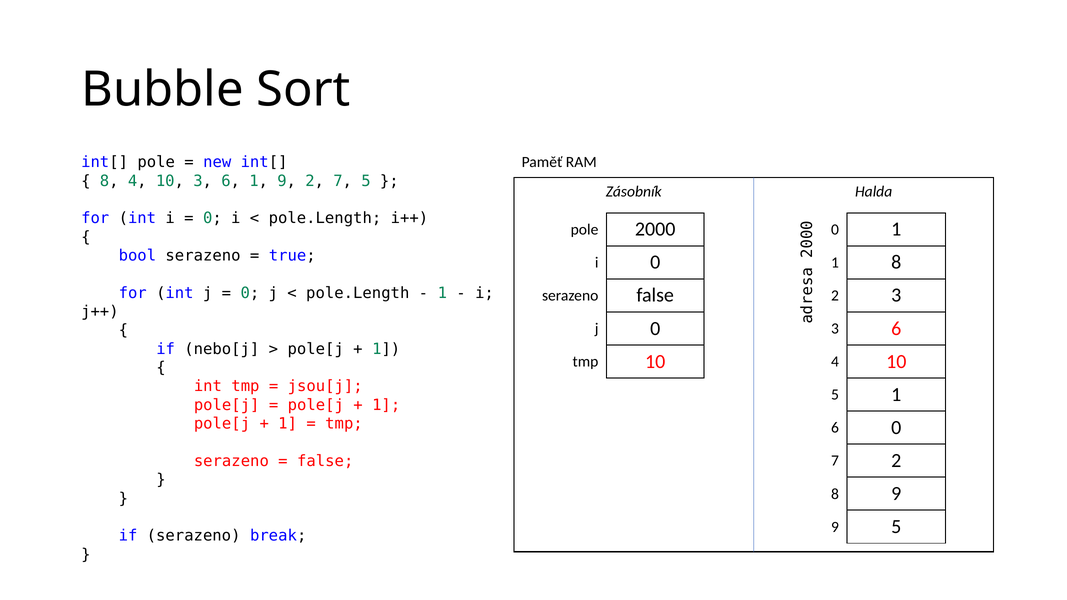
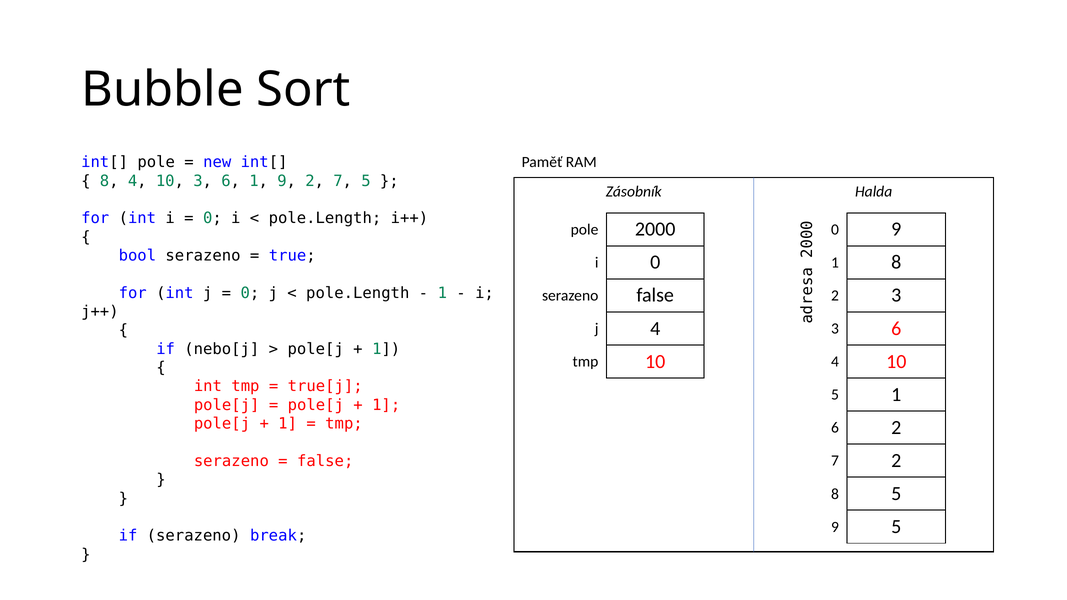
0 1: 1 -> 9
j 0: 0 -> 4
jsou[j: jsou[j -> true[j
6 0: 0 -> 2
8 9: 9 -> 5
